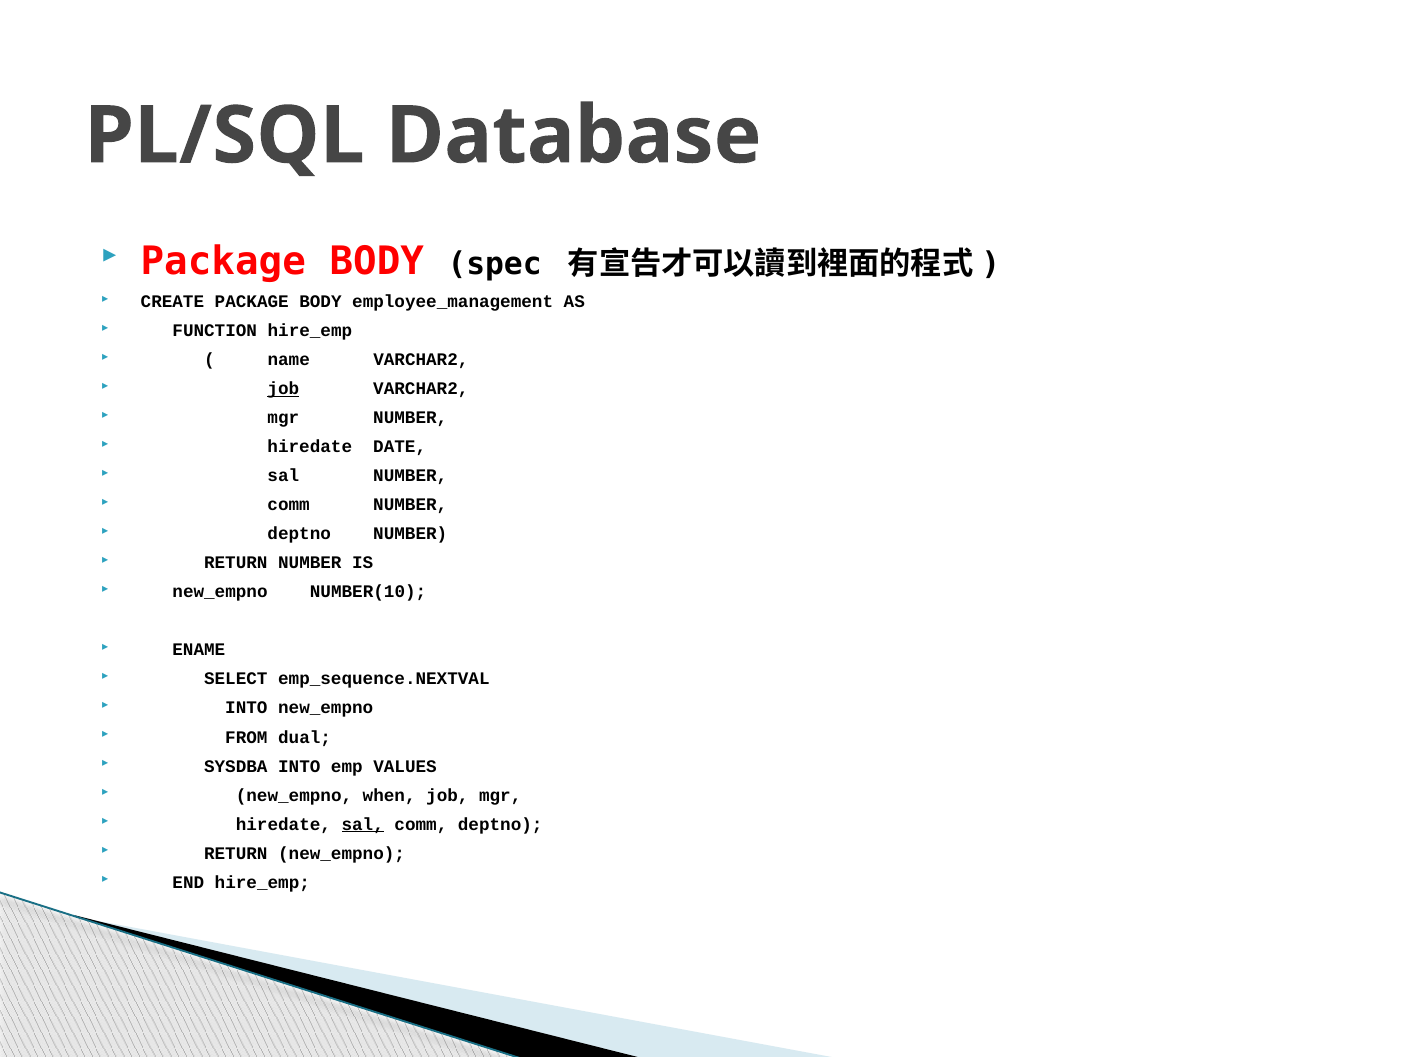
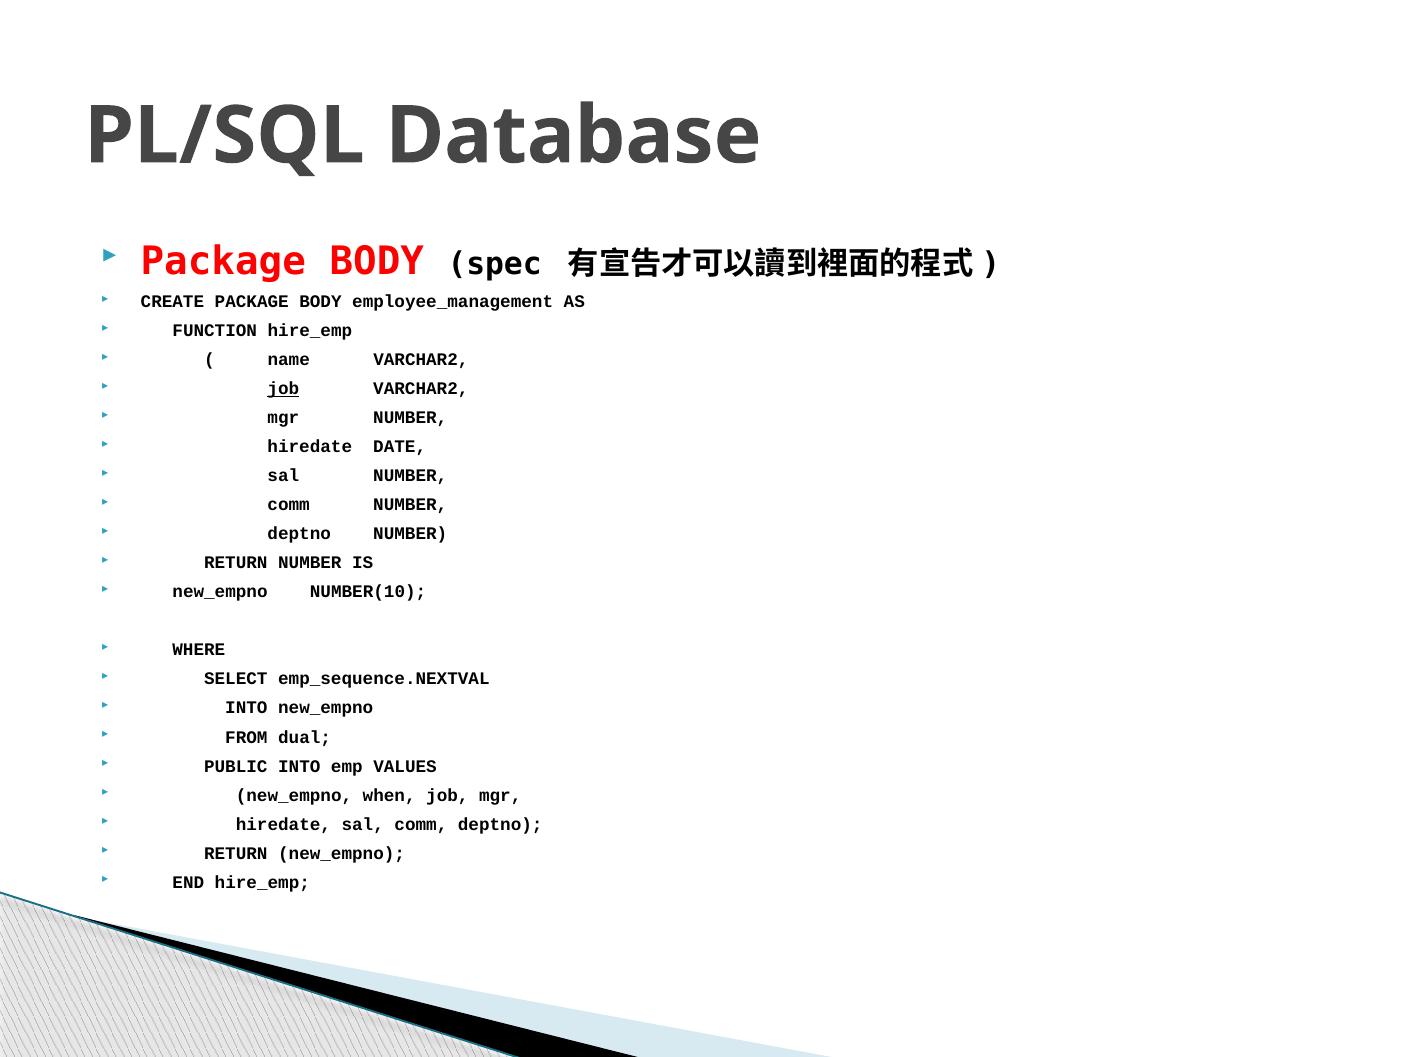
ENAME: ENAME -> WHERE
SYSDBA: SYSDBA -> PUBLIC
sal at (363, 824) underline: present -> none
